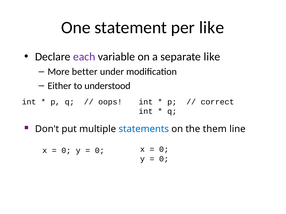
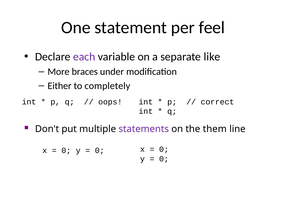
per like: like -> feel
better: better -> braces
understood: understood -> completely
statements colour: blue -> purple
